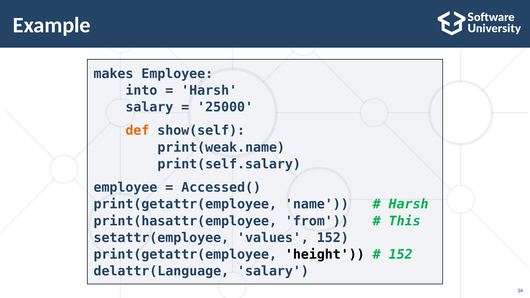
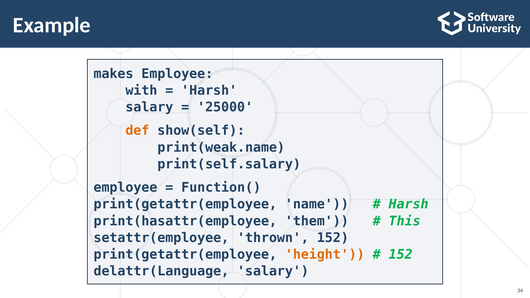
into: into -> with
Accessed(: Accessed( -> Function(
from: from -> them
values: values -> thrown
height colour: black -> orange
